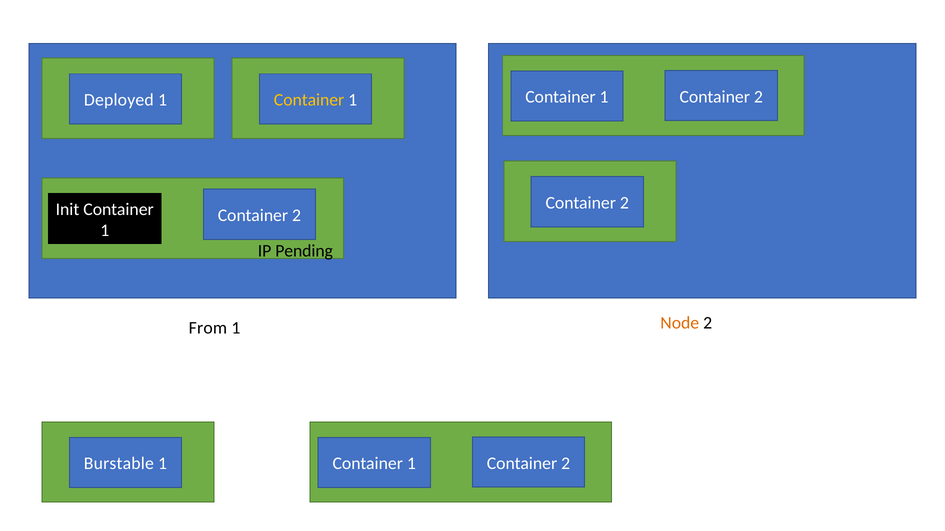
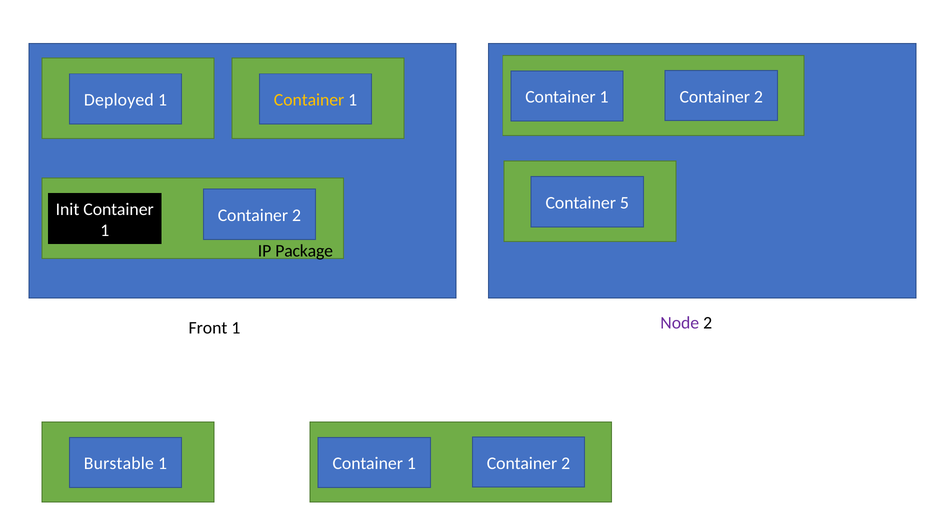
2 at (624, 203): 2 -> 5
Pending: Pending -> Package
From: From -> Front
Node colour: orange -> purple
